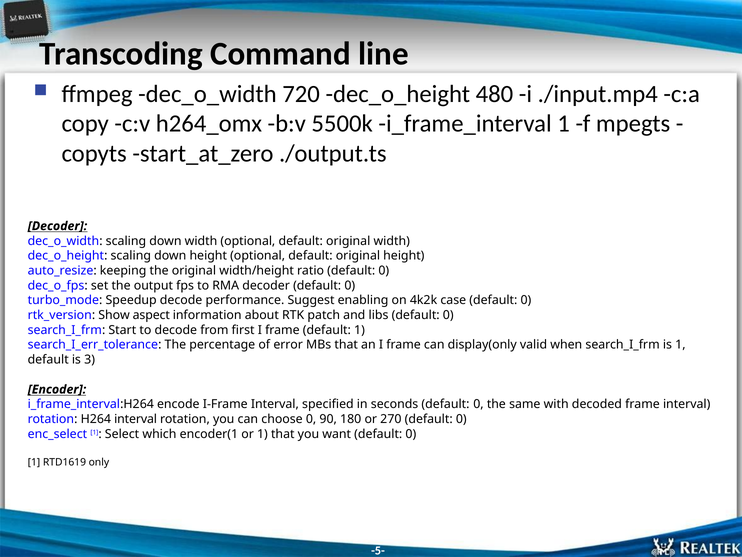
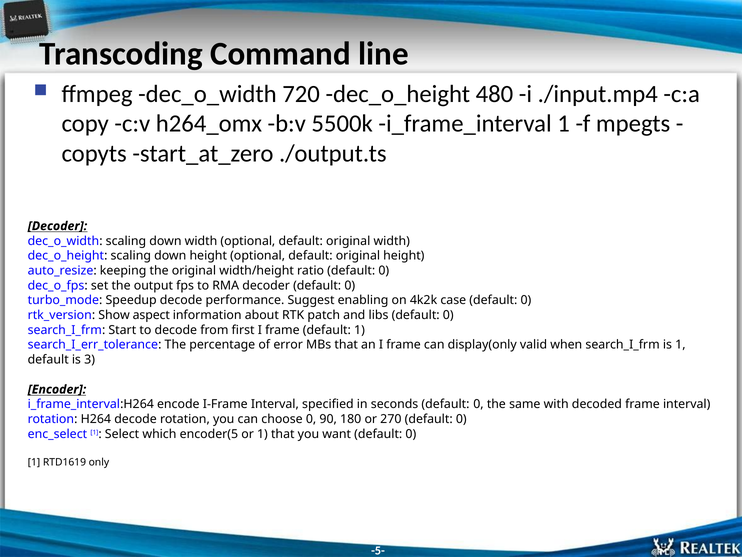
H264 interval: interval -> decode
encoder(1: encoder(1 -> encoder(5
